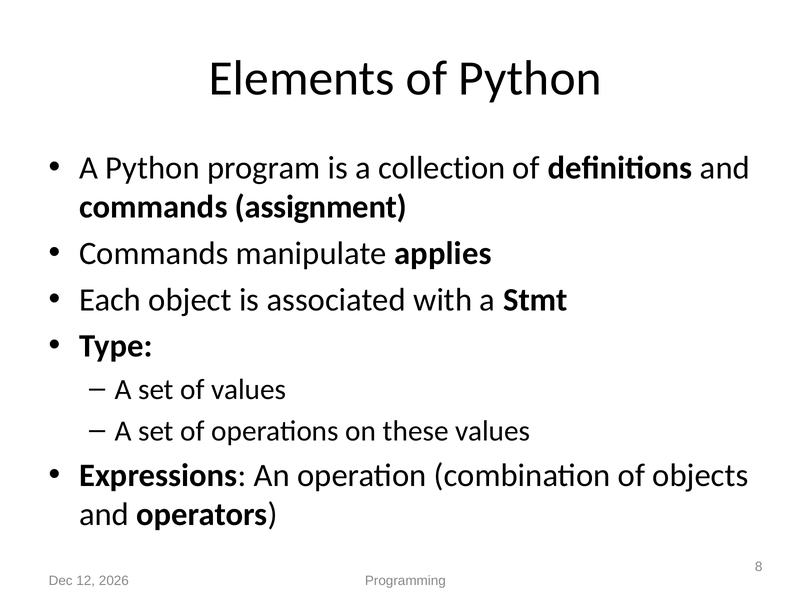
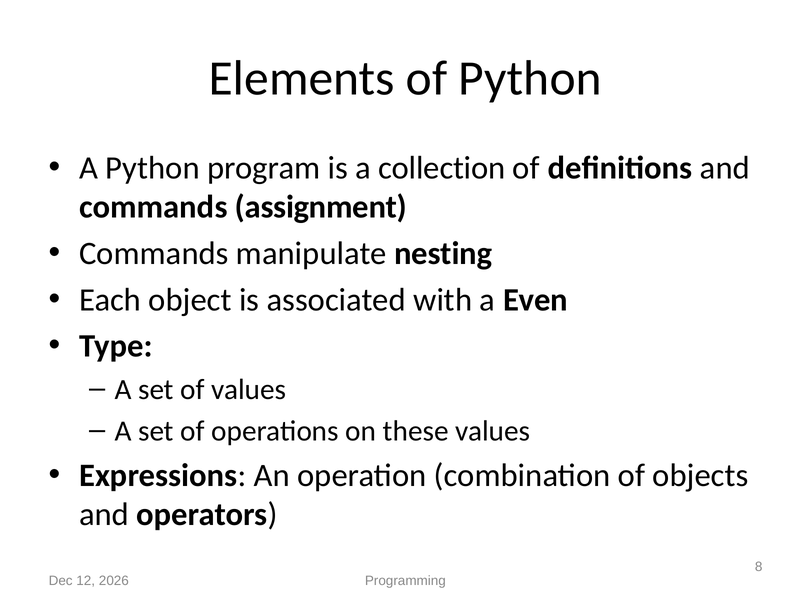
applies: applies -> nesting
Stmt: Stmt -> Even
